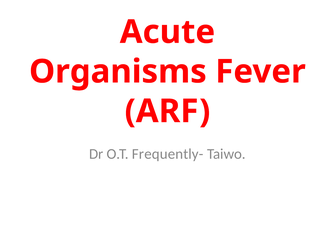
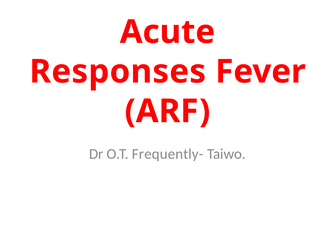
Organisms: Organisms -> Responses
